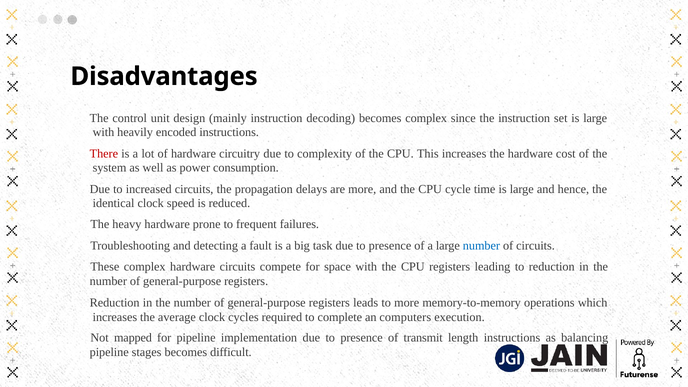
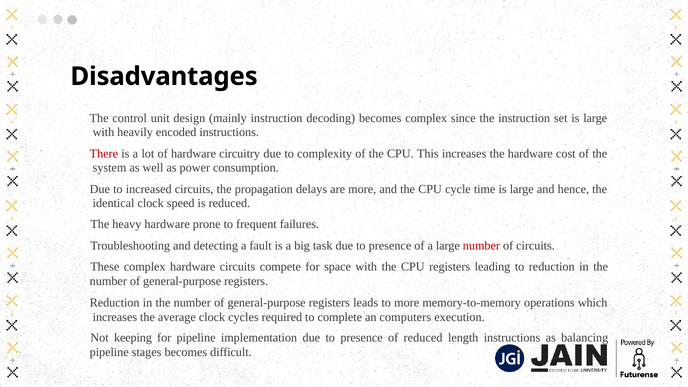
number at (481, 246) colour: blue -> red
mapped: mapped -> keeping
of transmit: transmit -> reduced
